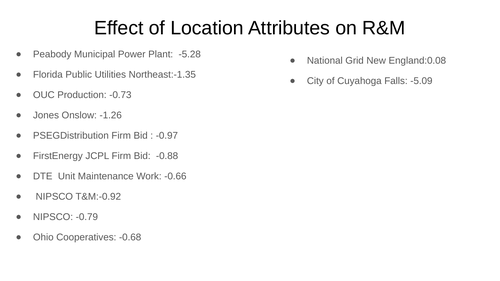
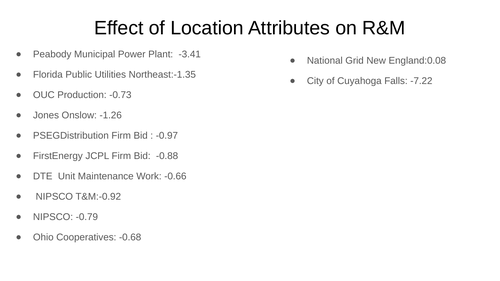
-5.28: -5.28 -> -3.41
-5.09: -5.09 -> -7.22
